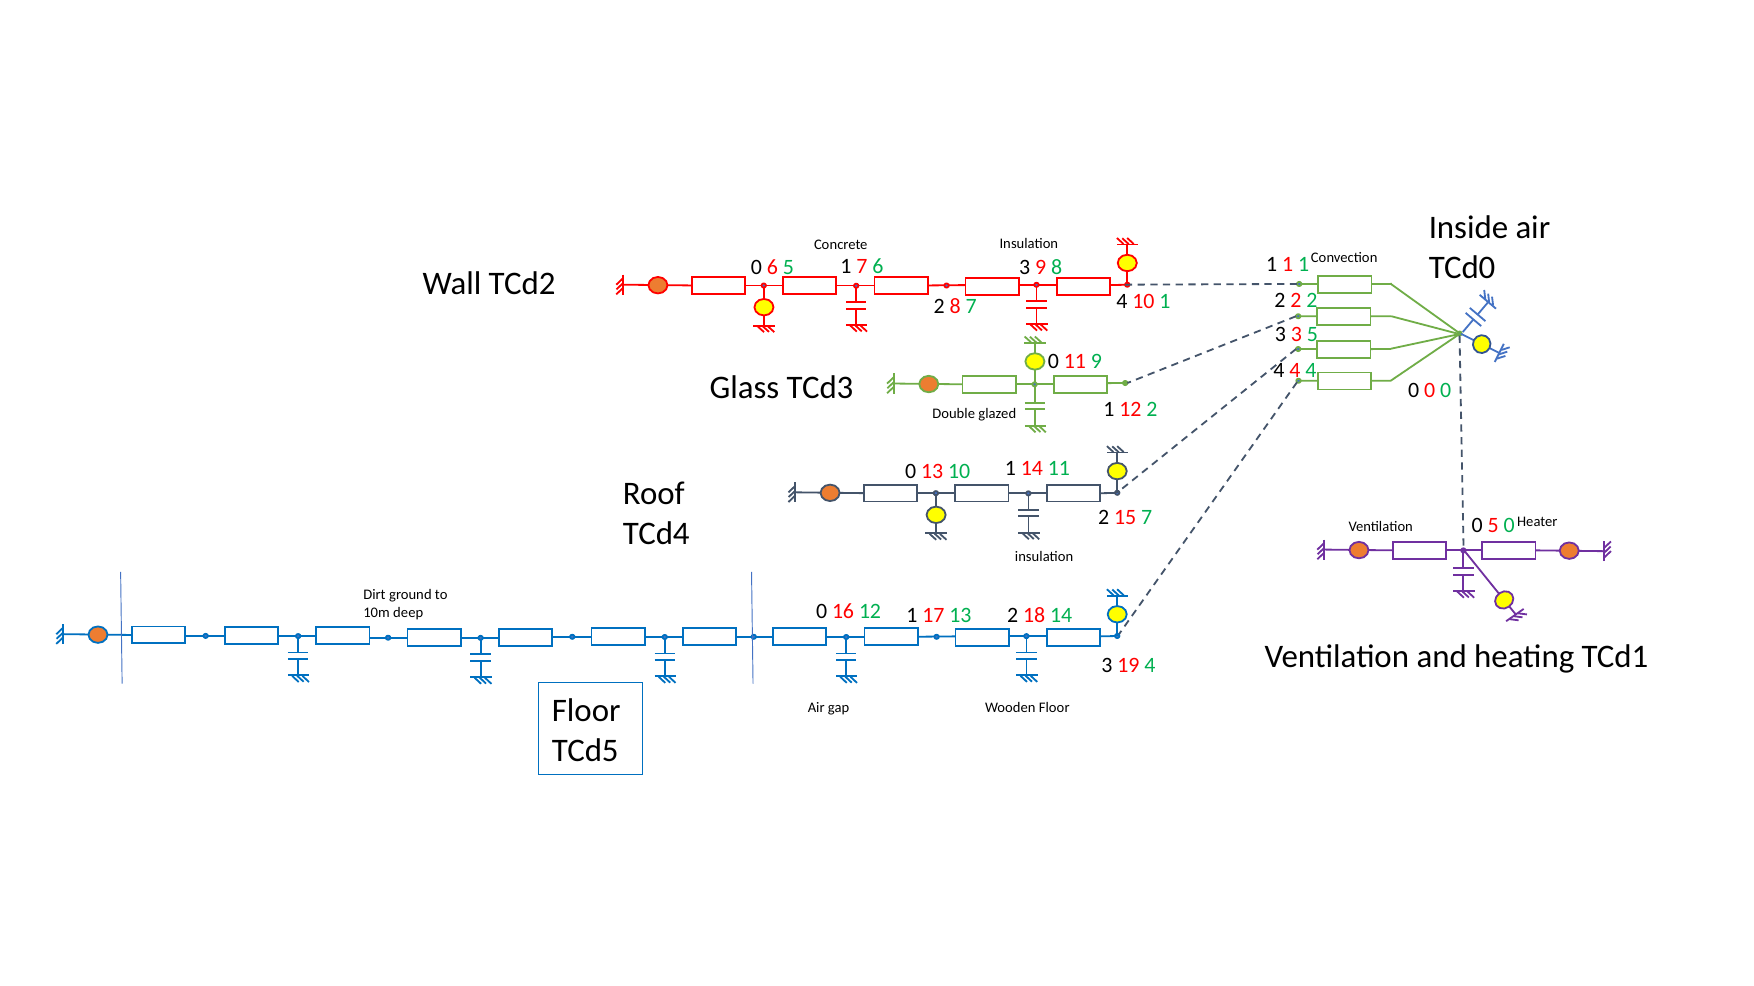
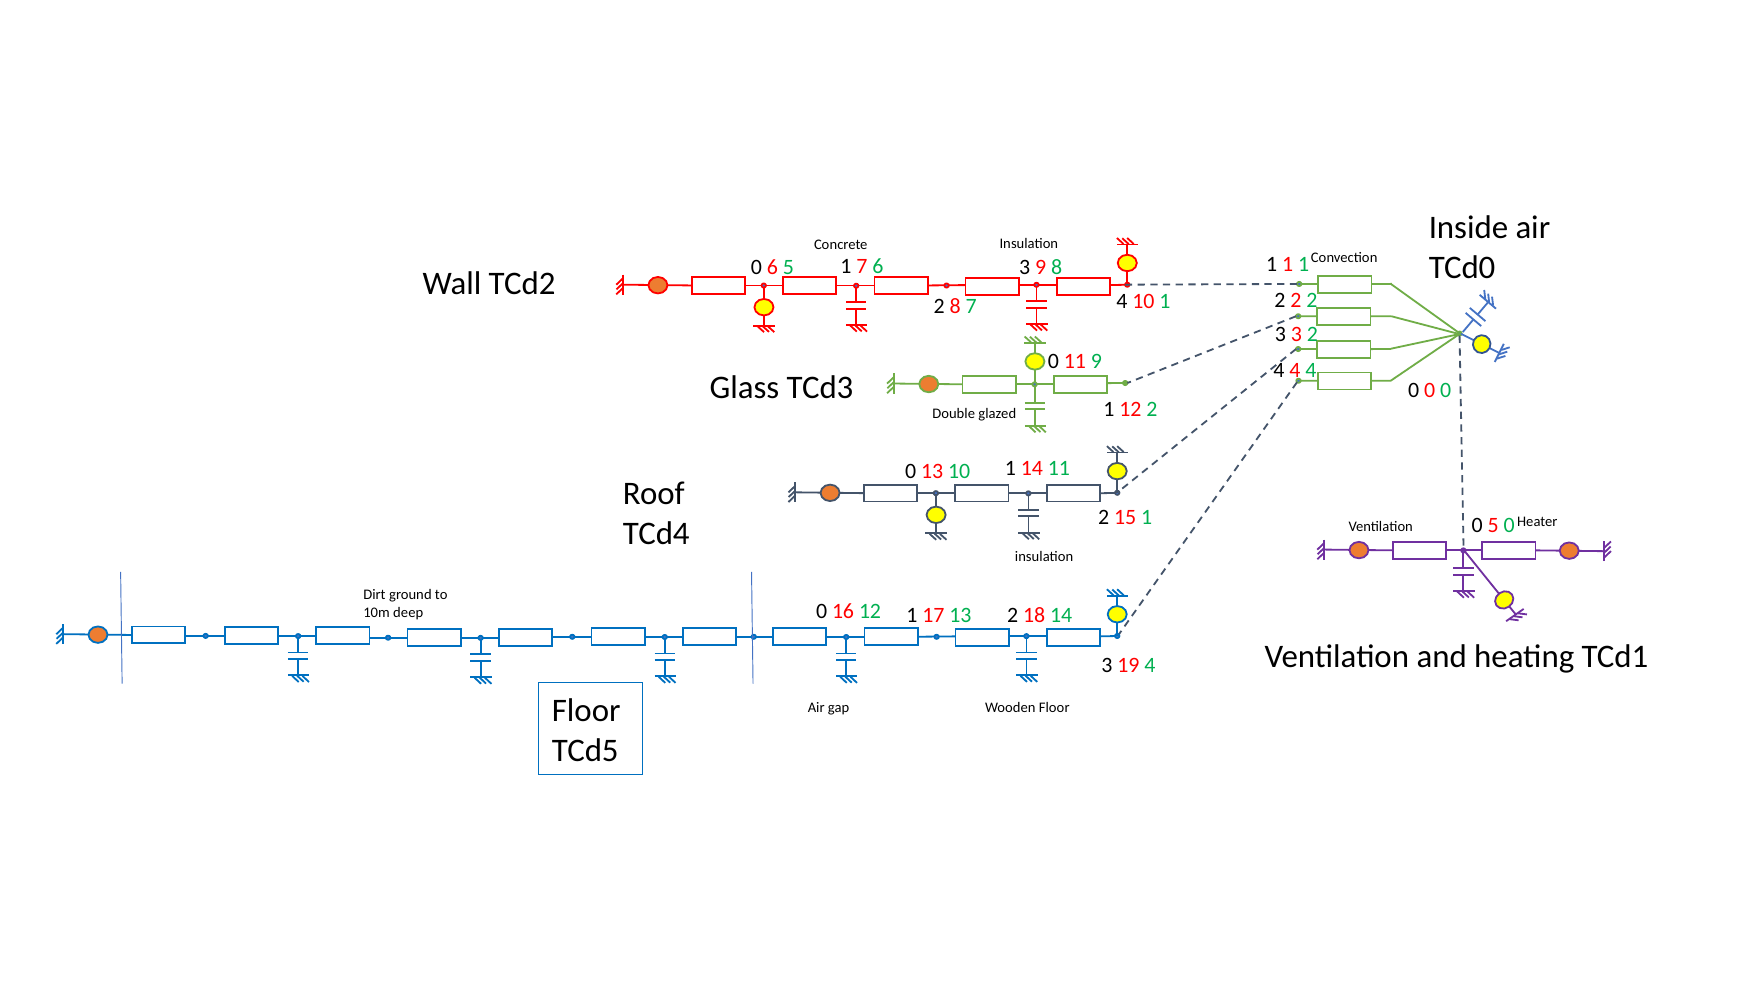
3 5: 5 -> 2
15 7: 7 -> 1
